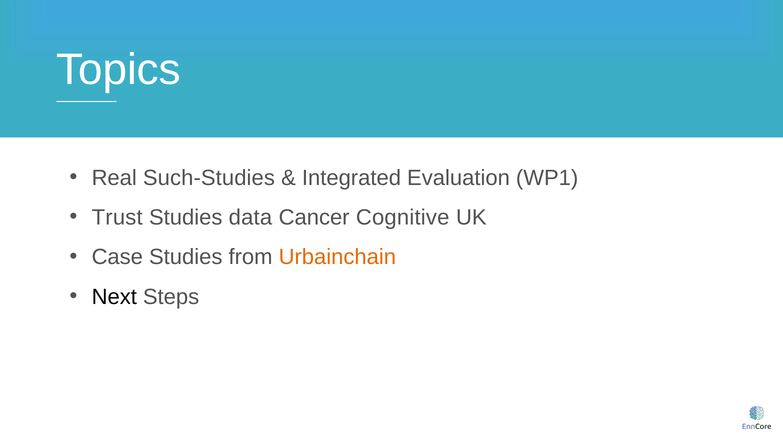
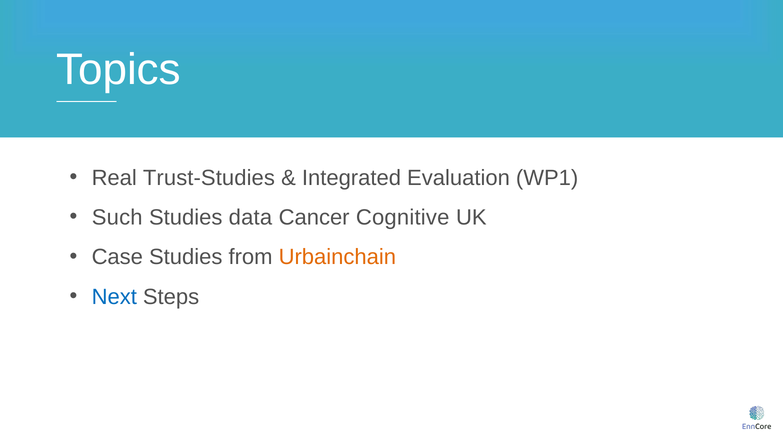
Such-Studies: Such-Studies -> Trust-Studies
Trust: Trust -> Such
Next colour: black -> blue
